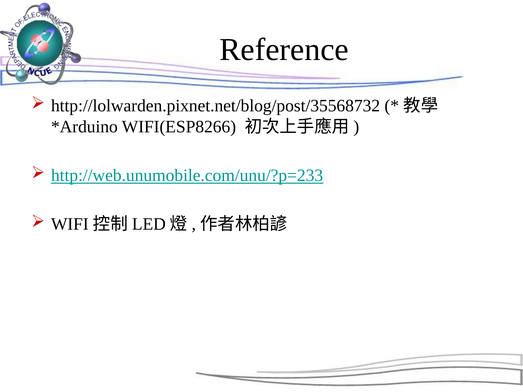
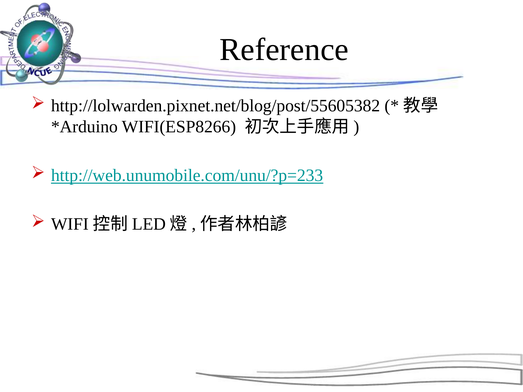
http://lolwarden.pixnet.net/blog/post/35568732: http://lolwarden.pixnet.net/blog/post/35568732 -> http://lolwarden.pixnet.net/blog/post/55605382
